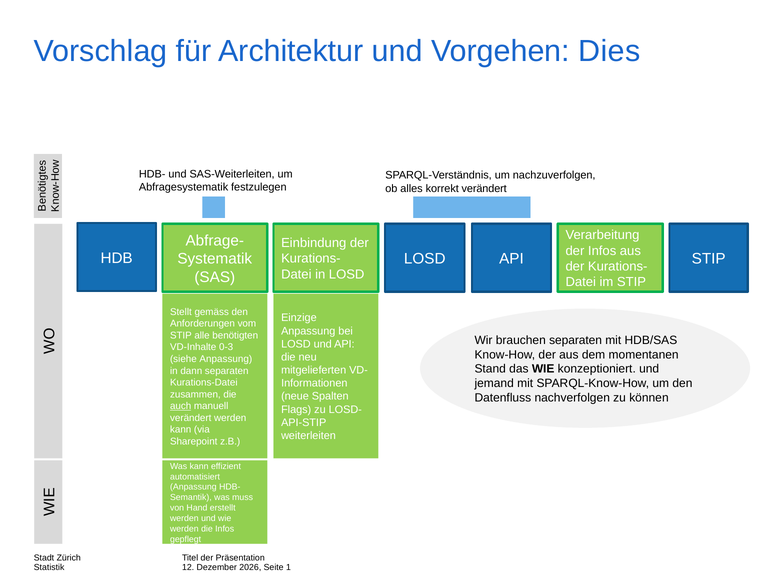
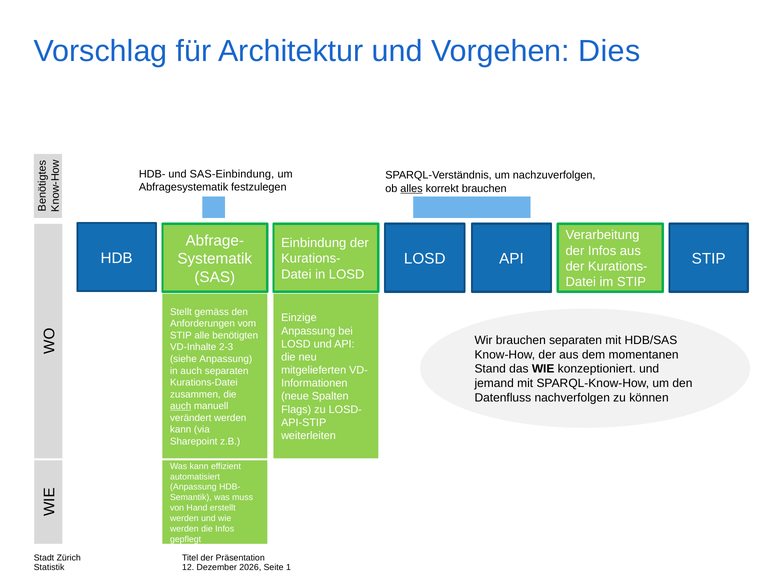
SAS-Weiterleiten: SAS-Weiterleiten -> SAS-Einbindung
alles underline: none -> present
korrekt verändert: verändert -> brauchen
0-3: 0-3 -> 2-3
in dann: dann -> auch
